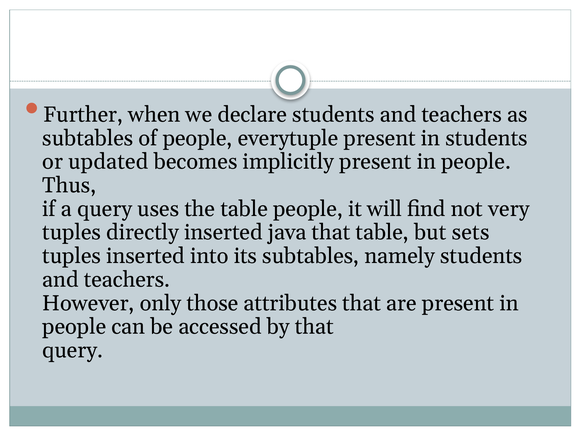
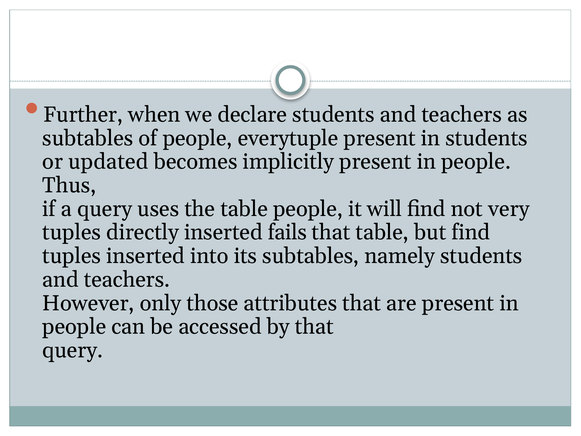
java: java -> fails
but sets: sets -> find
